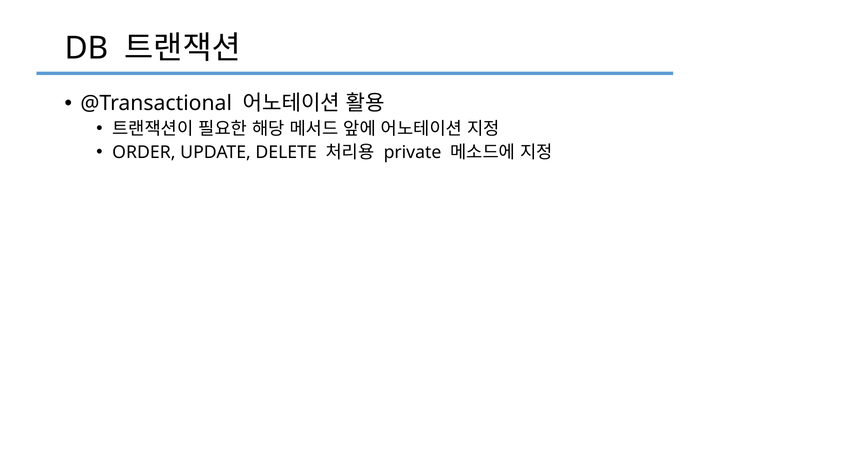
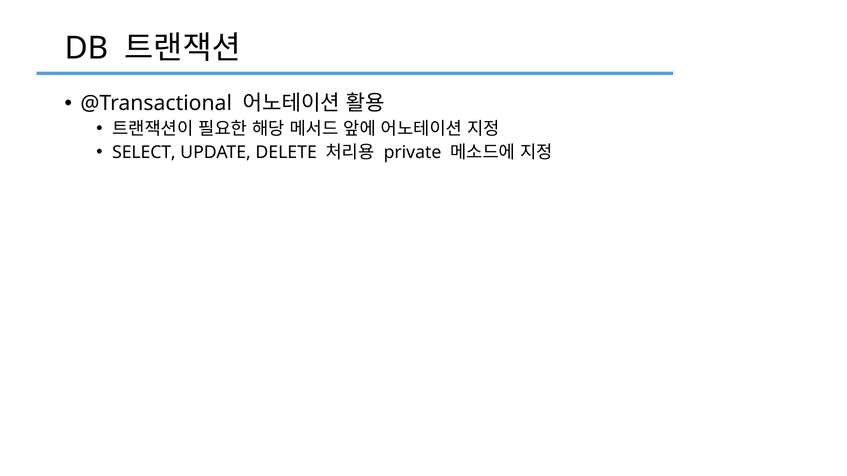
ORDER: ORDER -> SELECT
